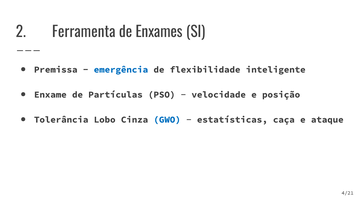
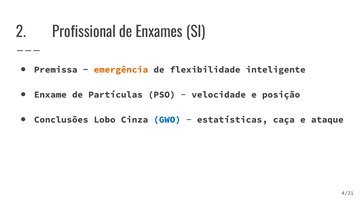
Ferramenta: Ferramenta -> Profissional
emergência colour: blue -> orange
Tolerância: Tolerância -> Conclusões
